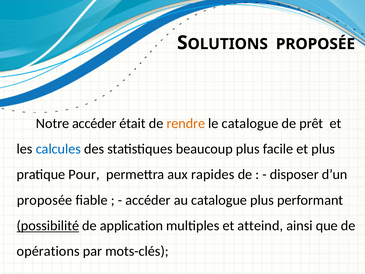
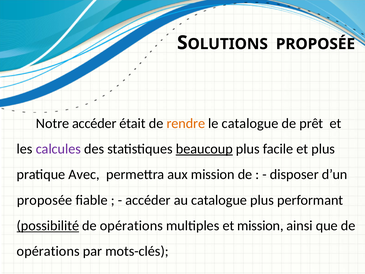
calcules colour: blue -> purple
beaucoup underline: none -> present
Pour: Pour -> Avec
aux rapides: rapides -> mission
application at (131, 225): application -> opérations
et atteind: atteind -> mission
